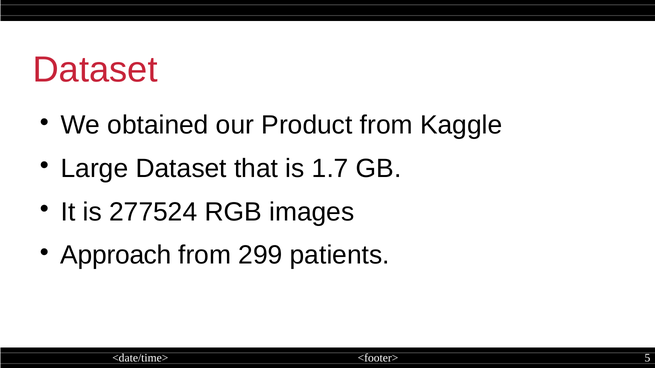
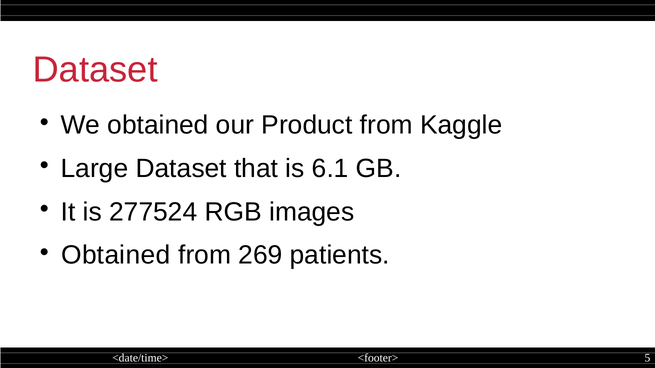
1.7: 1.7 -> 6.1
Approach at (116, 255): Approach -> Obtained
299: 299 -> 269
